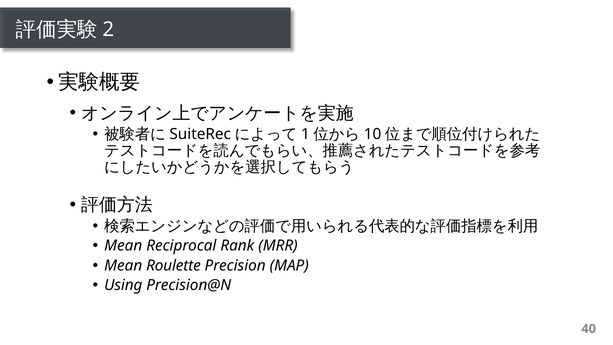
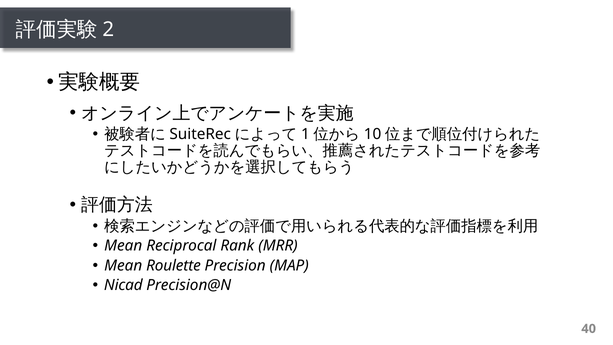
Using: Using -> Nicad
